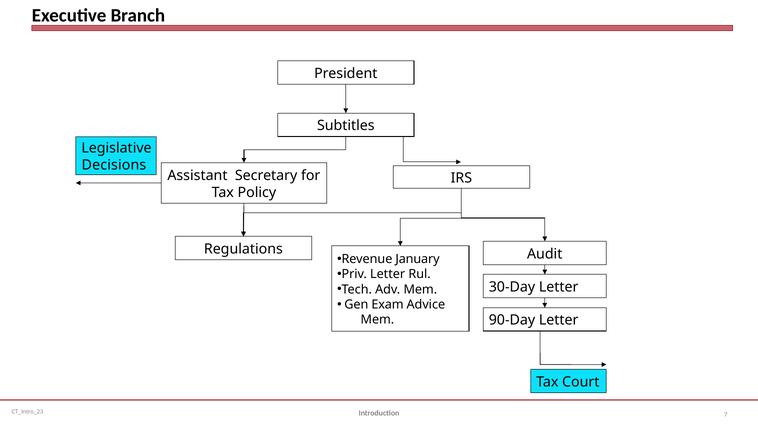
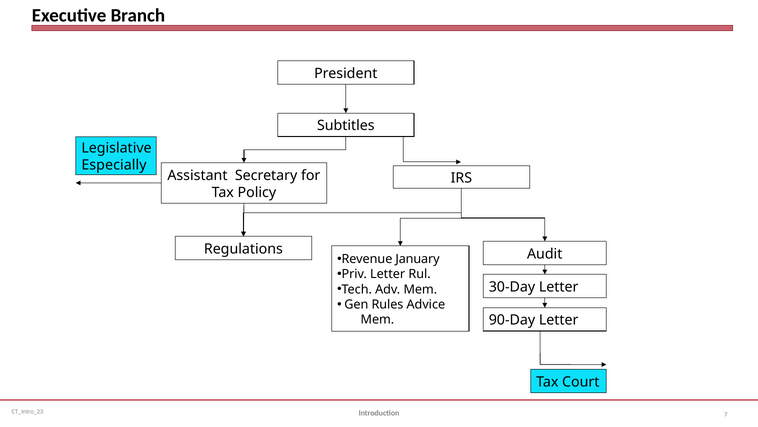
Decisions: Decisions -> Especially
Exam: Exam -> Rules
